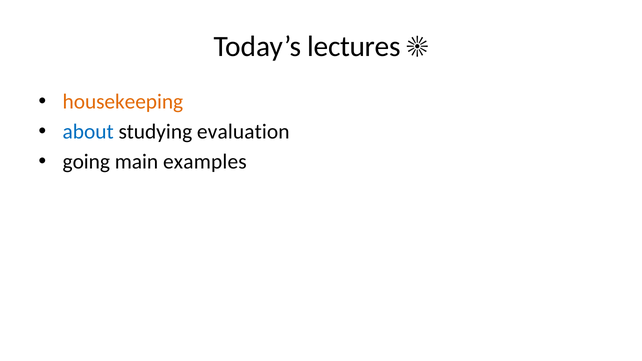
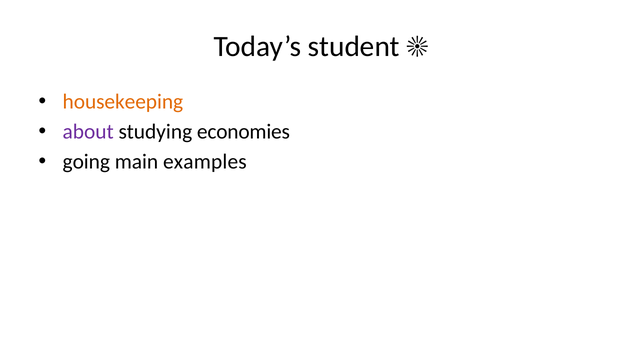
lectures: lectures -> student
about colour: blue -> purple
evaluation: evaluation -> economies
